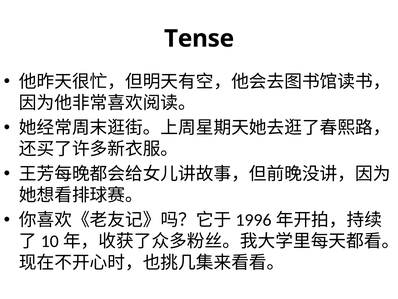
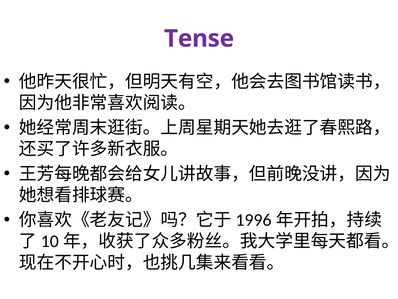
Tense colour: black -> purple
